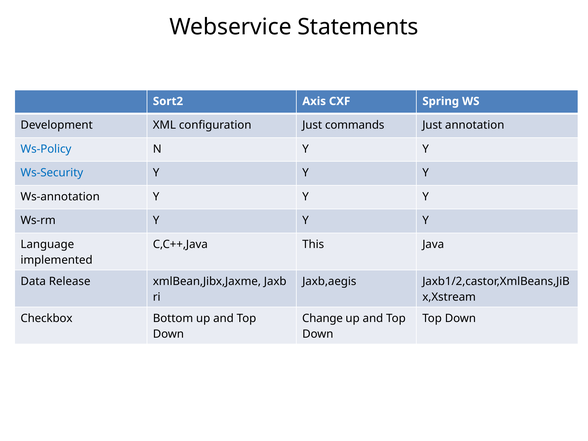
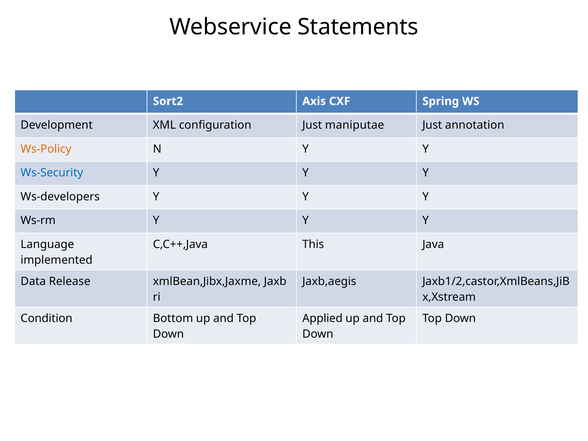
commands: commands -> maniputae
Ws-Policy colour: blue -> orange
Ws-annotation: Ws-annotation -> Ws-developers
Checkbox: Checkbox -> Condition
Change: Change -> Applied
